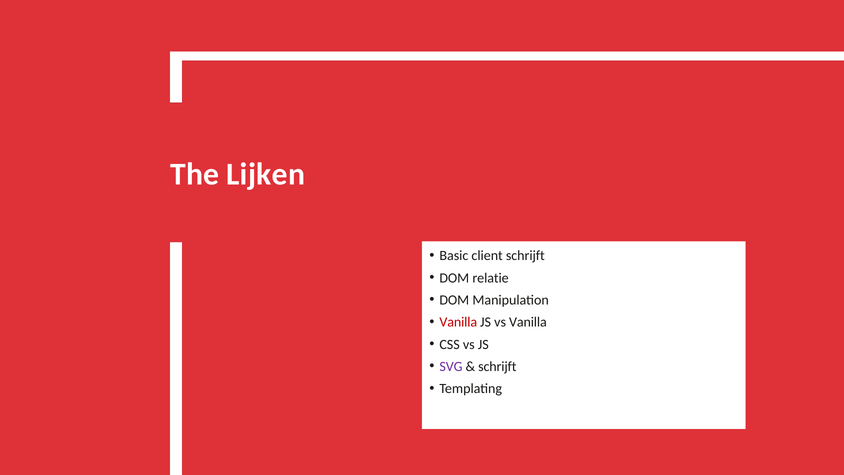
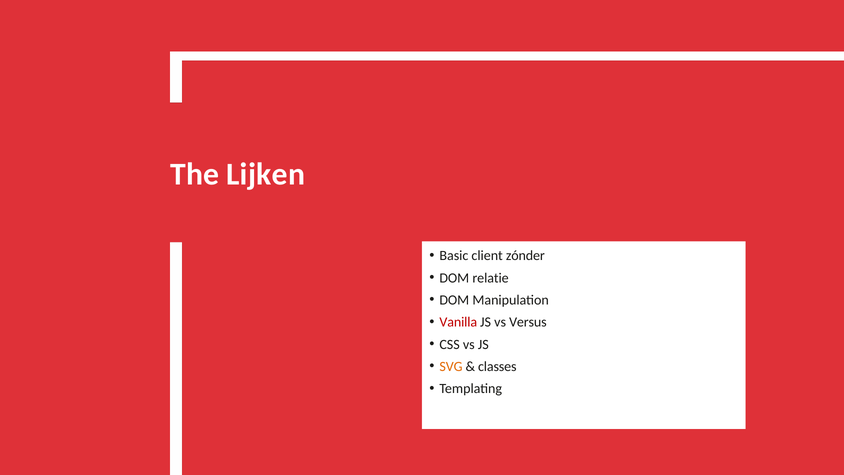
client schrijft: schrijft -> zónder
vs Vanilla: Vanilla -> Versus
SVG colour: purple -> orange
schrijft at (497, 366): schrijft -> classes
